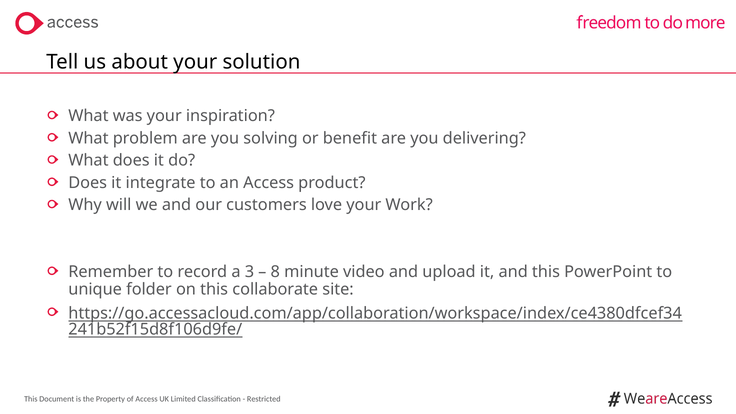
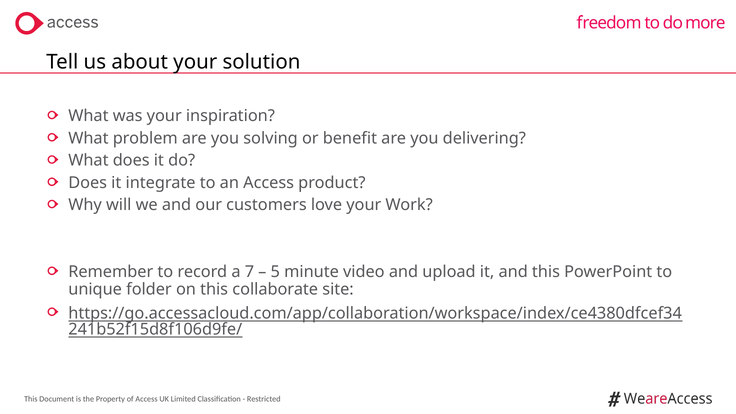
3: 3 -> 7
8: 8 -> 5
